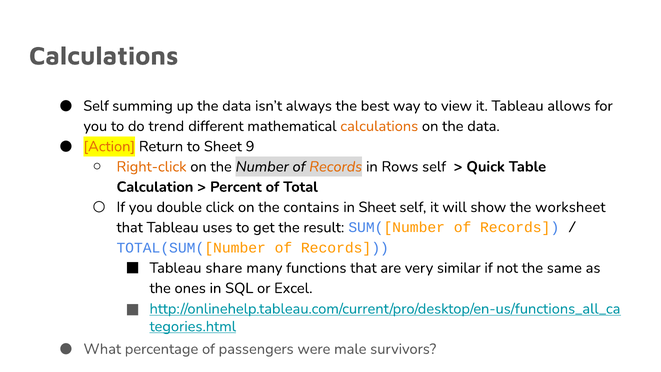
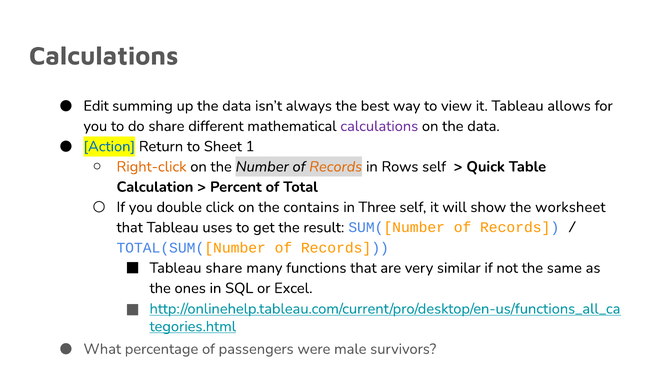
Self at (96, 106): Self -> Edit
do trend: trend -> share
calculations at (379, 126) colour: orange -> purple
Action colour: orange -> blue
9: 9 -> 1
in Sheet: Sheet -> Three
